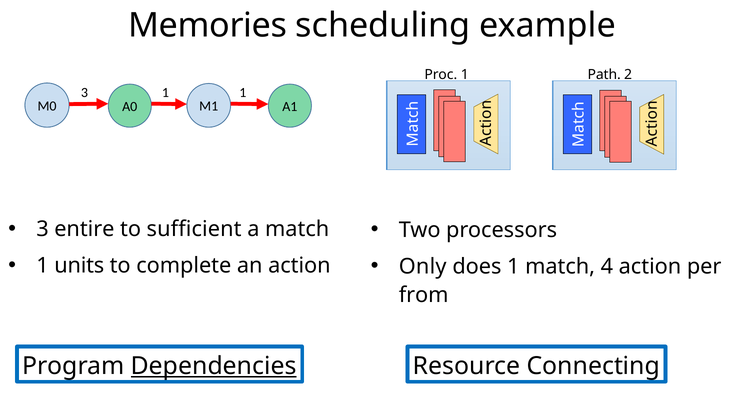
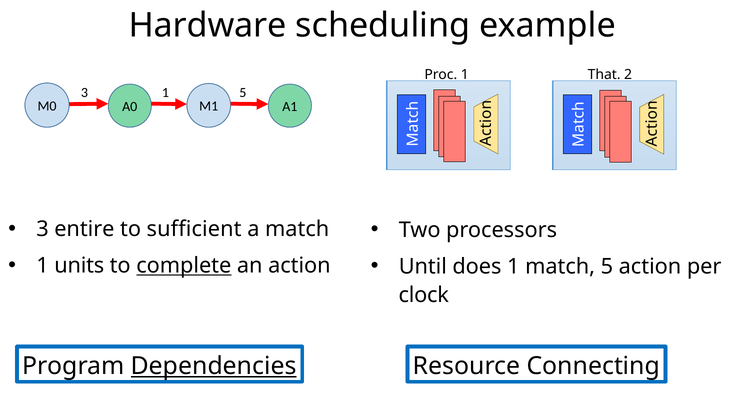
Memories: Memories -> Hardware
Path: Path -> That
1 1: 1 -> 5
complete underline: none -> present
Only: Only -> Until
match 4: 4 -> 5
from: from -> clock
